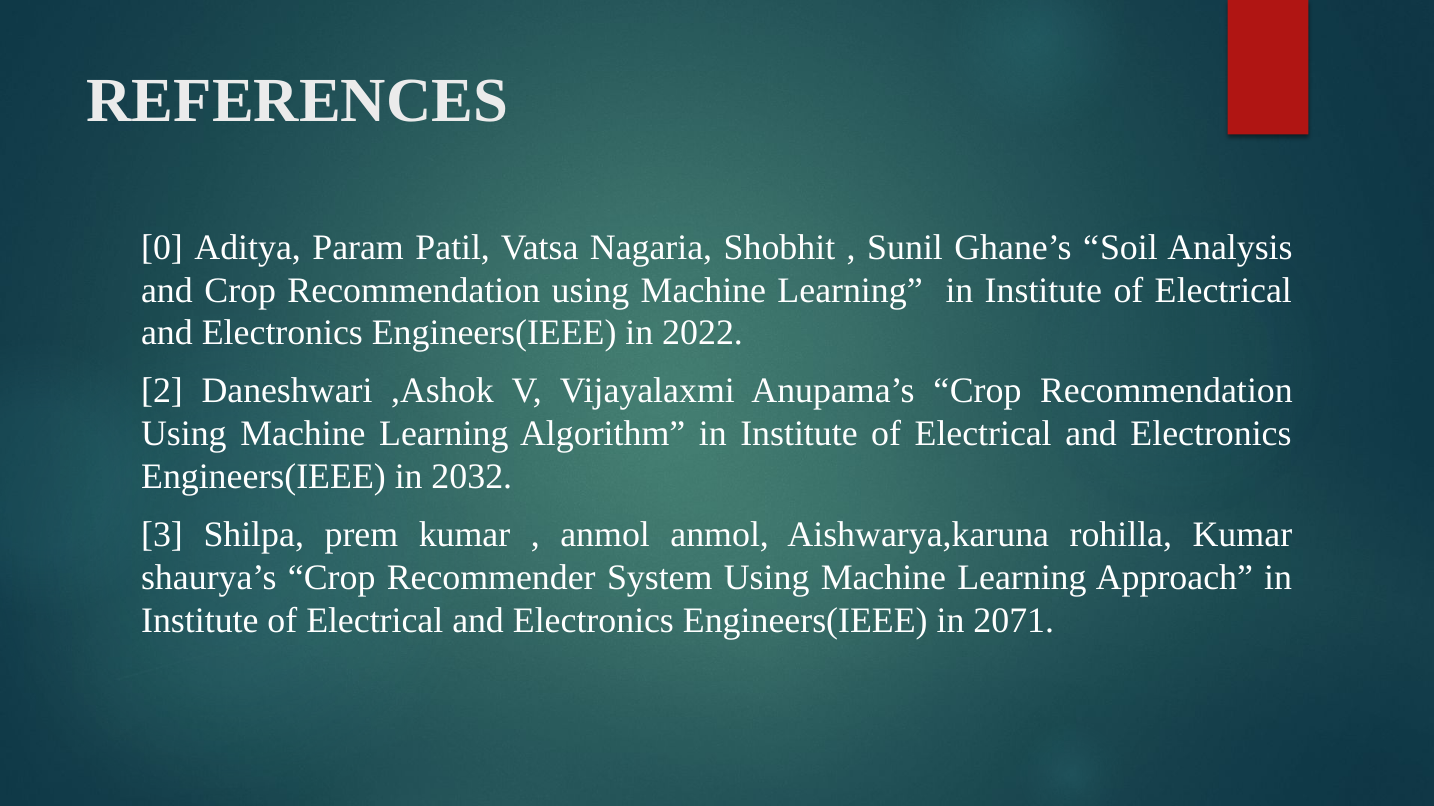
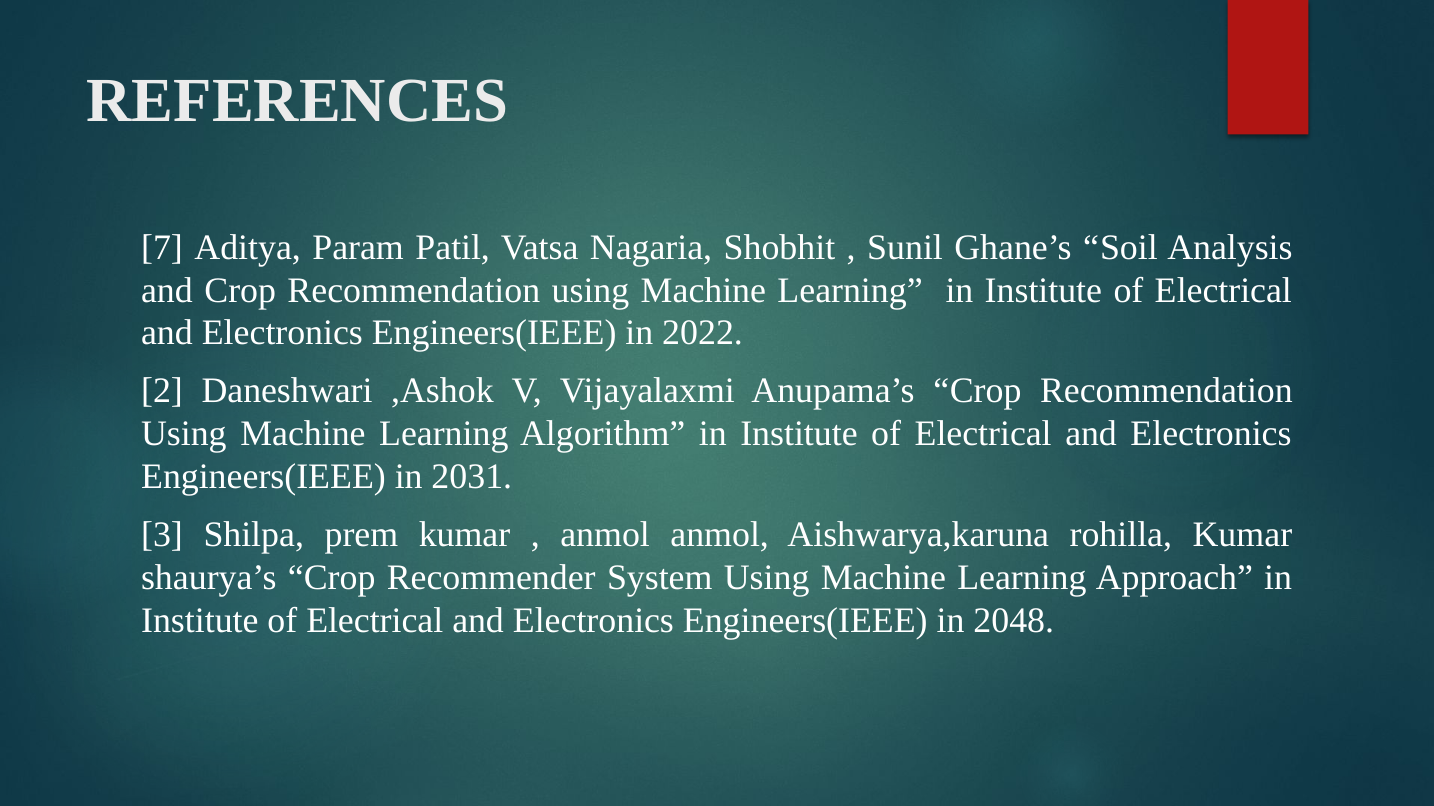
0: 0 -> 7
2032: 2032 -> 2031
2071: 2071 -> 2048
